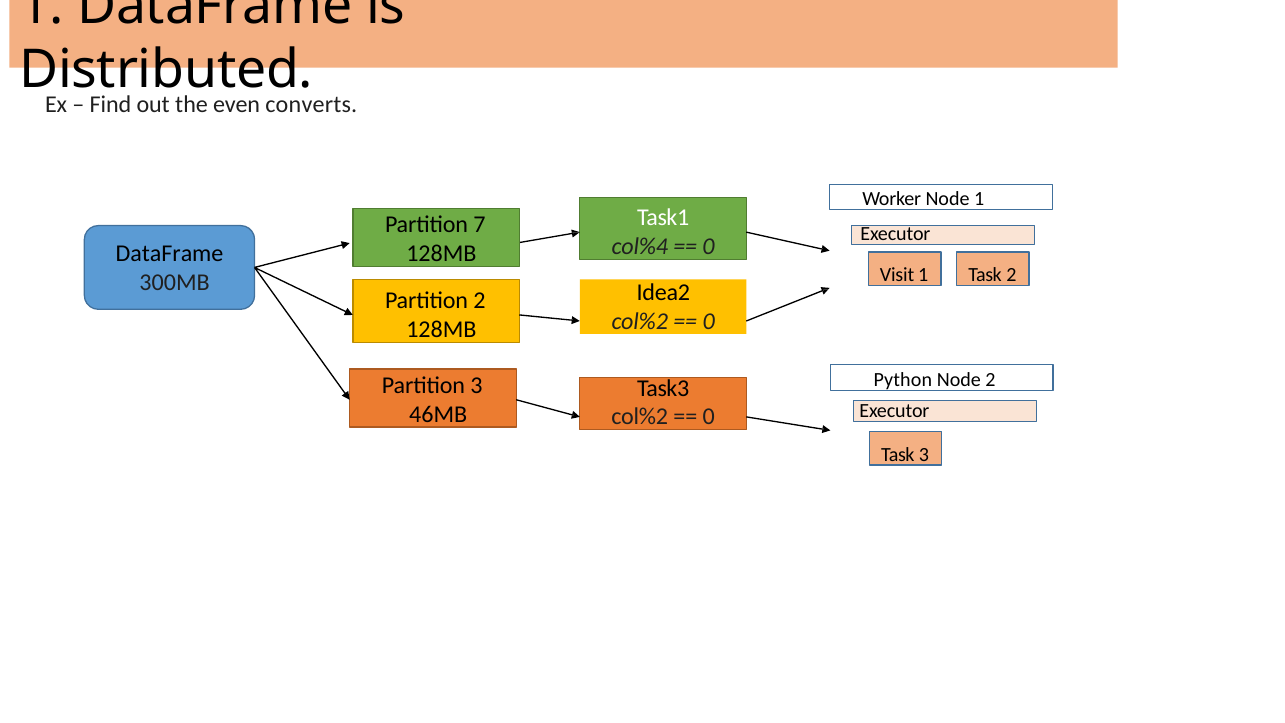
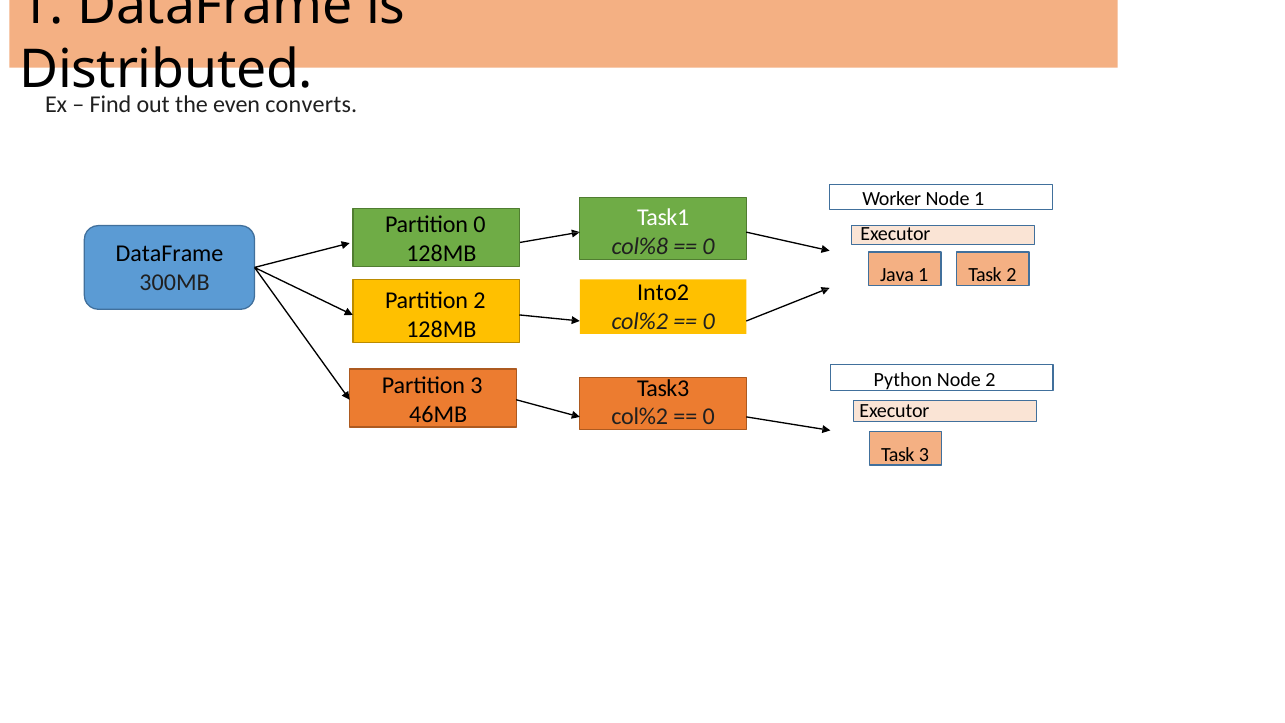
Partition 7: 7 -> 0
col%4: col%4 -> col%8
Visit: Visit -> Java
Idea2: Idea2 -> Into2
